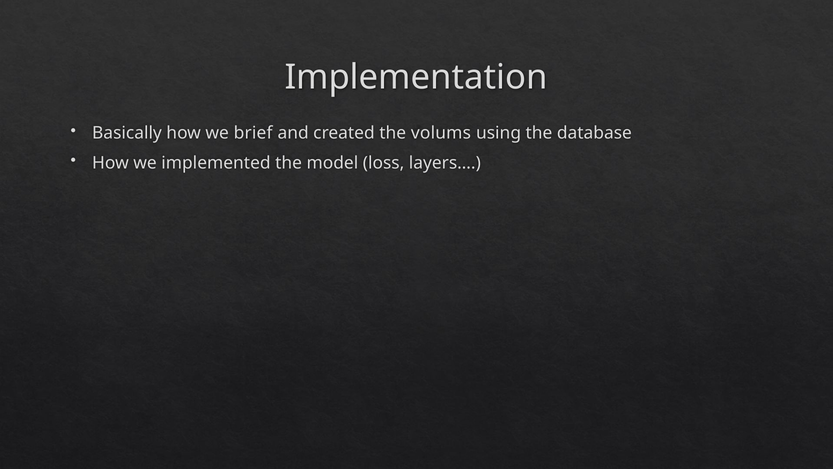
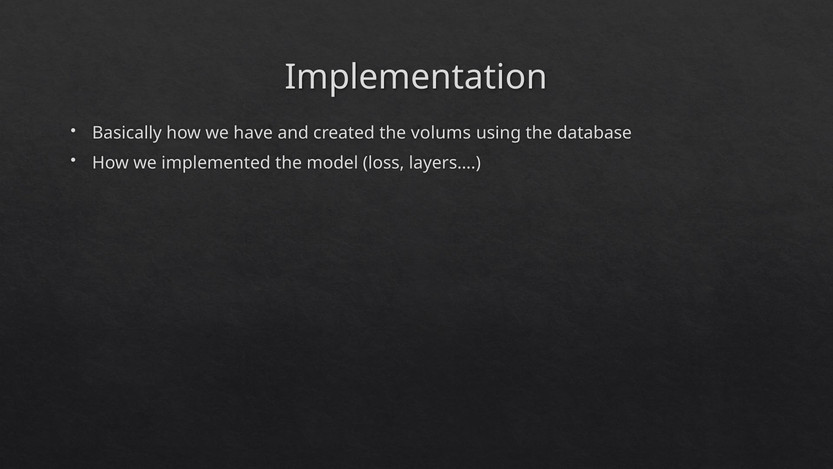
brief: brief -> have
